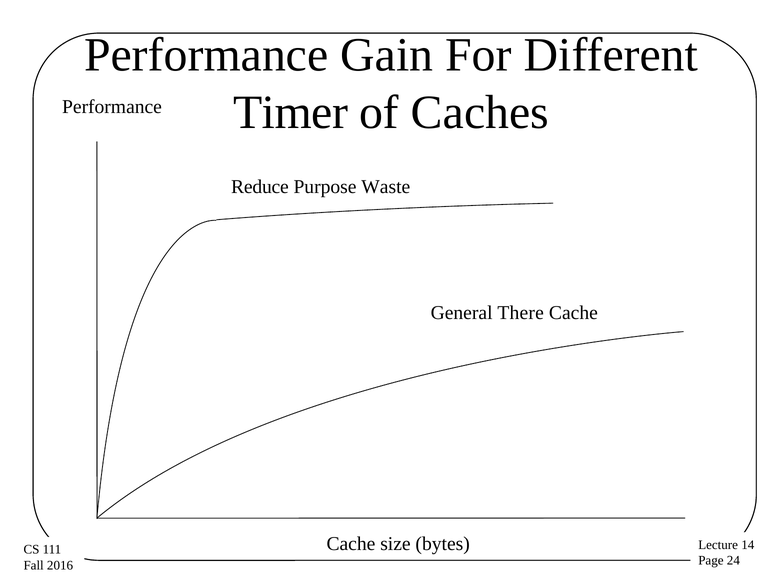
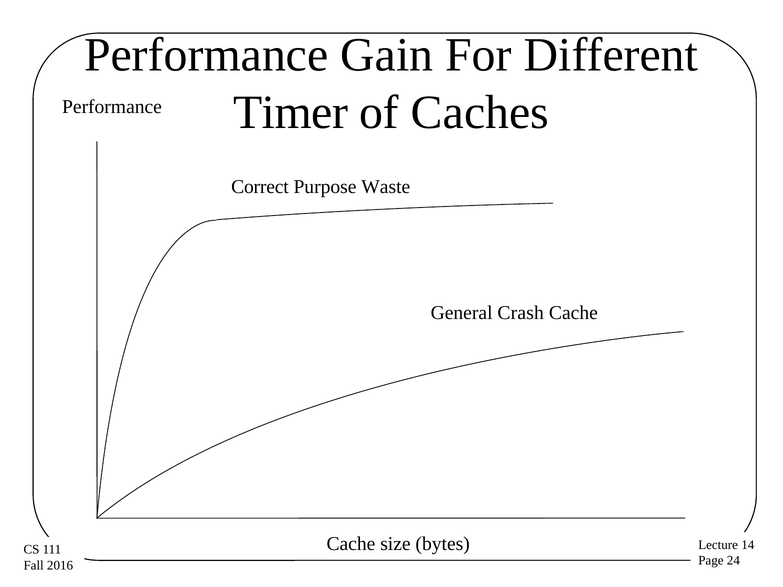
Reduce: Reduce -> Correct
There: There -> Crash
